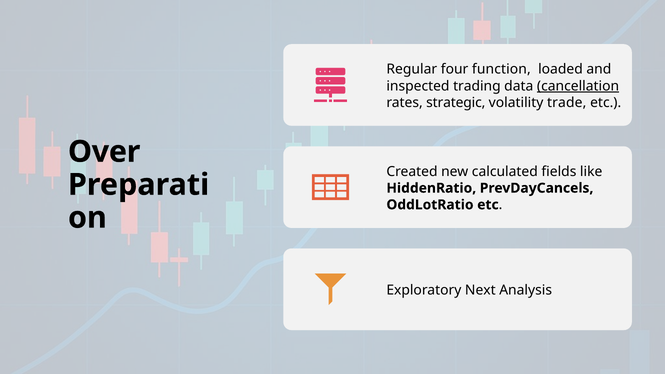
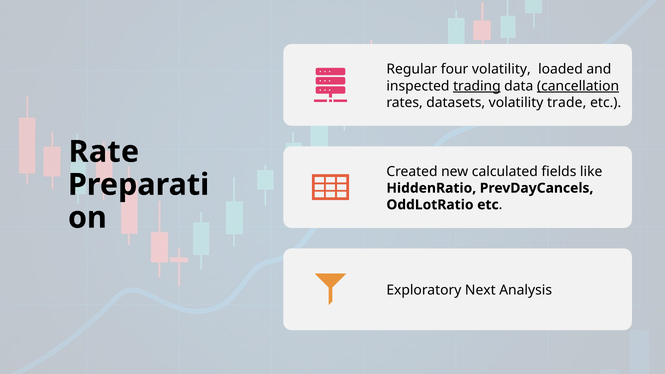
four function: function -> volatility
trading underline: none -> present
strategic: strategic -> datasets
Over: Over -> Rate
